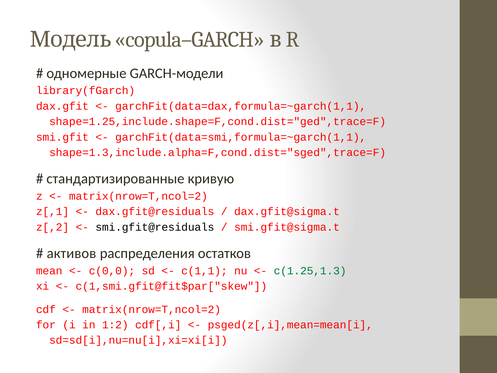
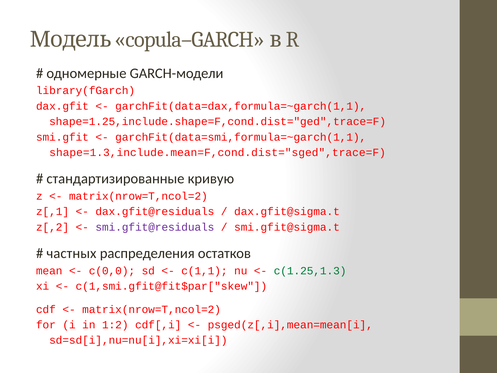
shape=1.3,include.alpha=F,cond.dist="sged",trace=F: shape=1.3,include.alpha=F,cond.dist="sged",trace=F -> shape=1.3,include.mean=F,cond.dist="sged",trace=F
smi.gfit@residuals colour: black -> purple
активов: активов -> частных
